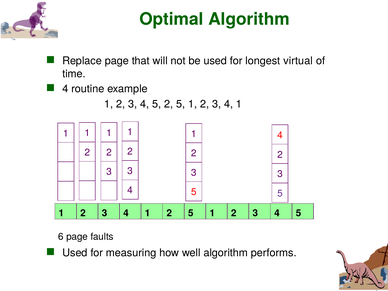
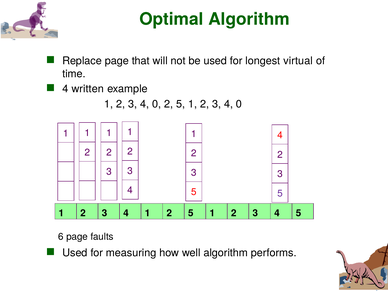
routine: routine -> written
5 at (157, 104): 5 -> 0
1 at (239, 104): 1 -> 0
